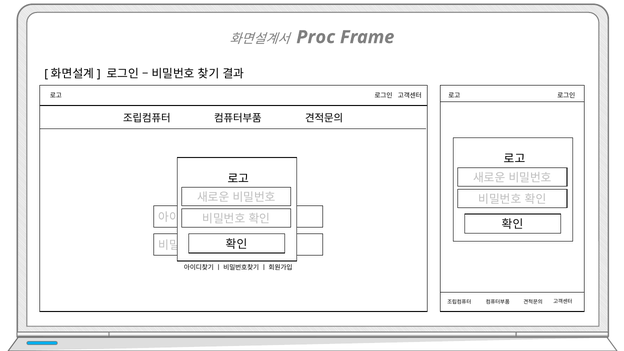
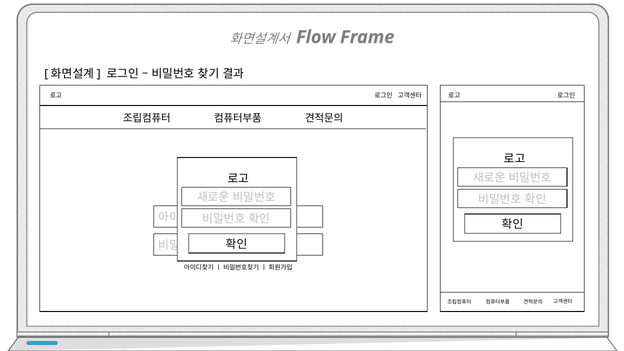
Proc: Proc -> Flow
